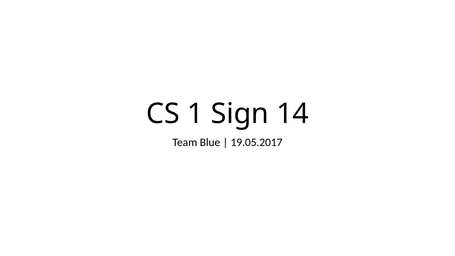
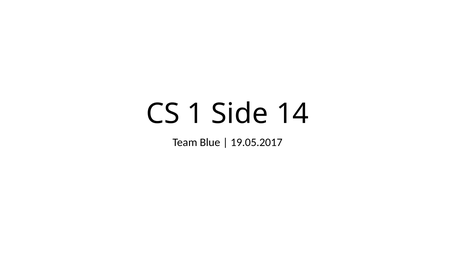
Sign: Sign -> Side
